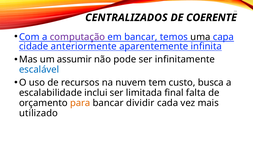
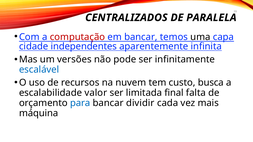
COERENTE: COERENTE -> PARALELA
computação colour: purple -> red
anteriormente: anteriormente -> independentes
assumir: assumir -> versões
inclui: inclui -> valor
para colour: orange -> blue
utilizado: utilizado -> máquina
